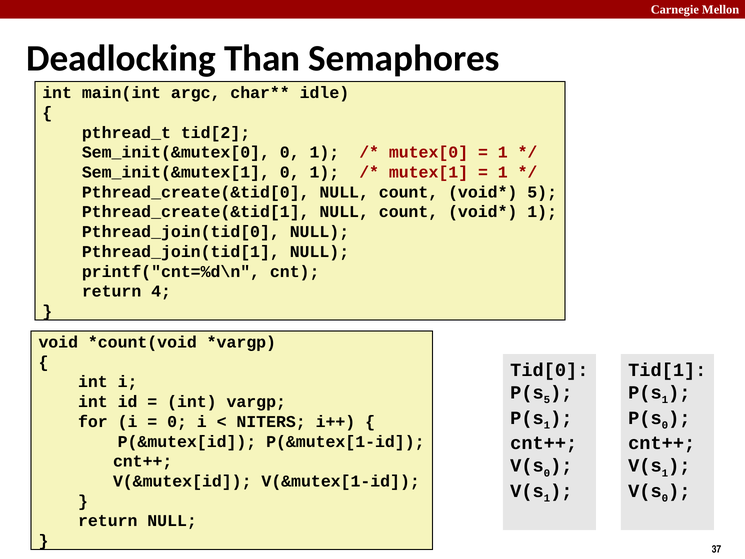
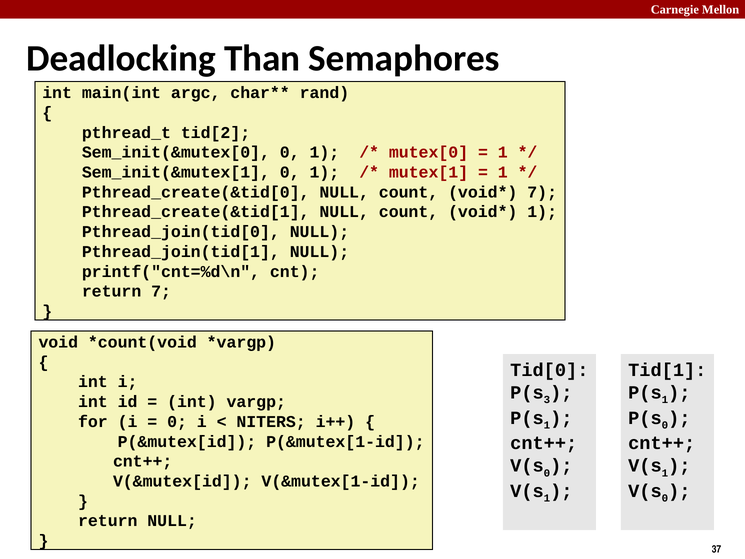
idle: idle -> rand
5 at (542, 192): 5 -> 7
return 4: 4 -> 7
5 at (547, 400): 5 -> 3
